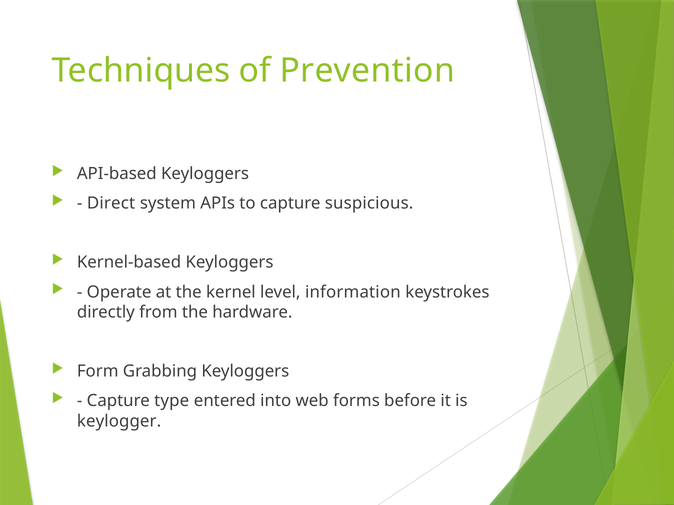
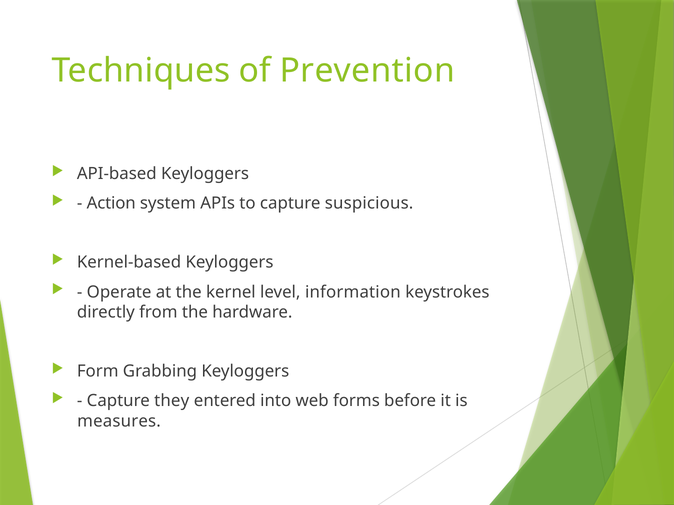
Direct: Direct -> Action
type: type -> they
keylogger: keylogger -> measures
